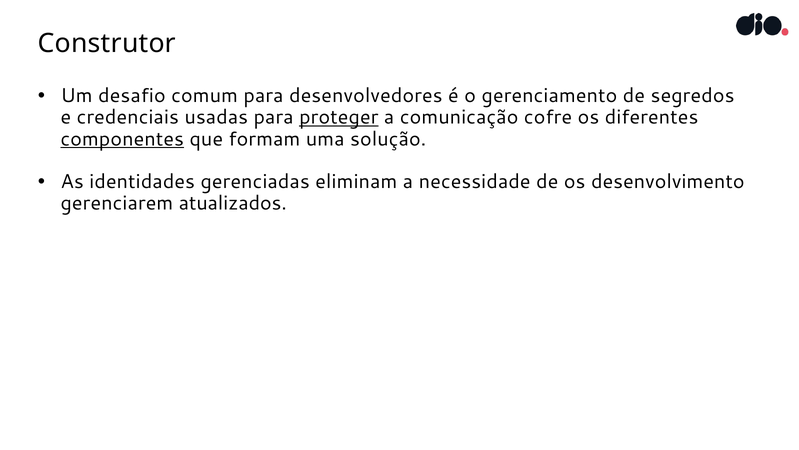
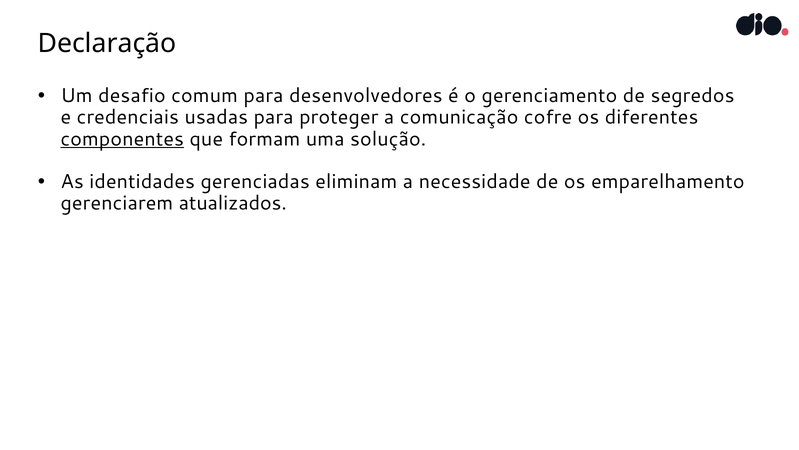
Construtor: Construtor -> Declaração
proteger underline: present -> none
desenvolvimento: desenvolvimento -> emparelhamento
